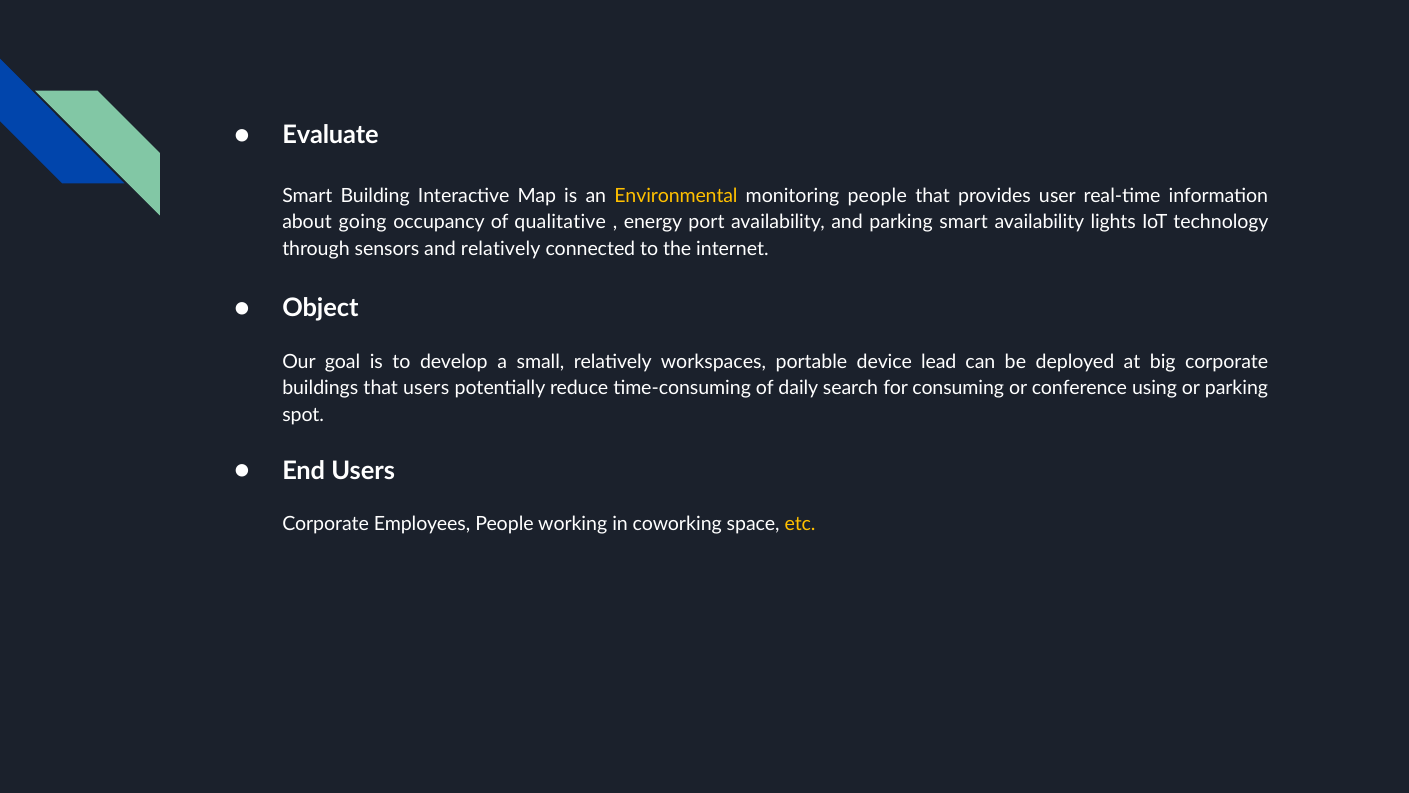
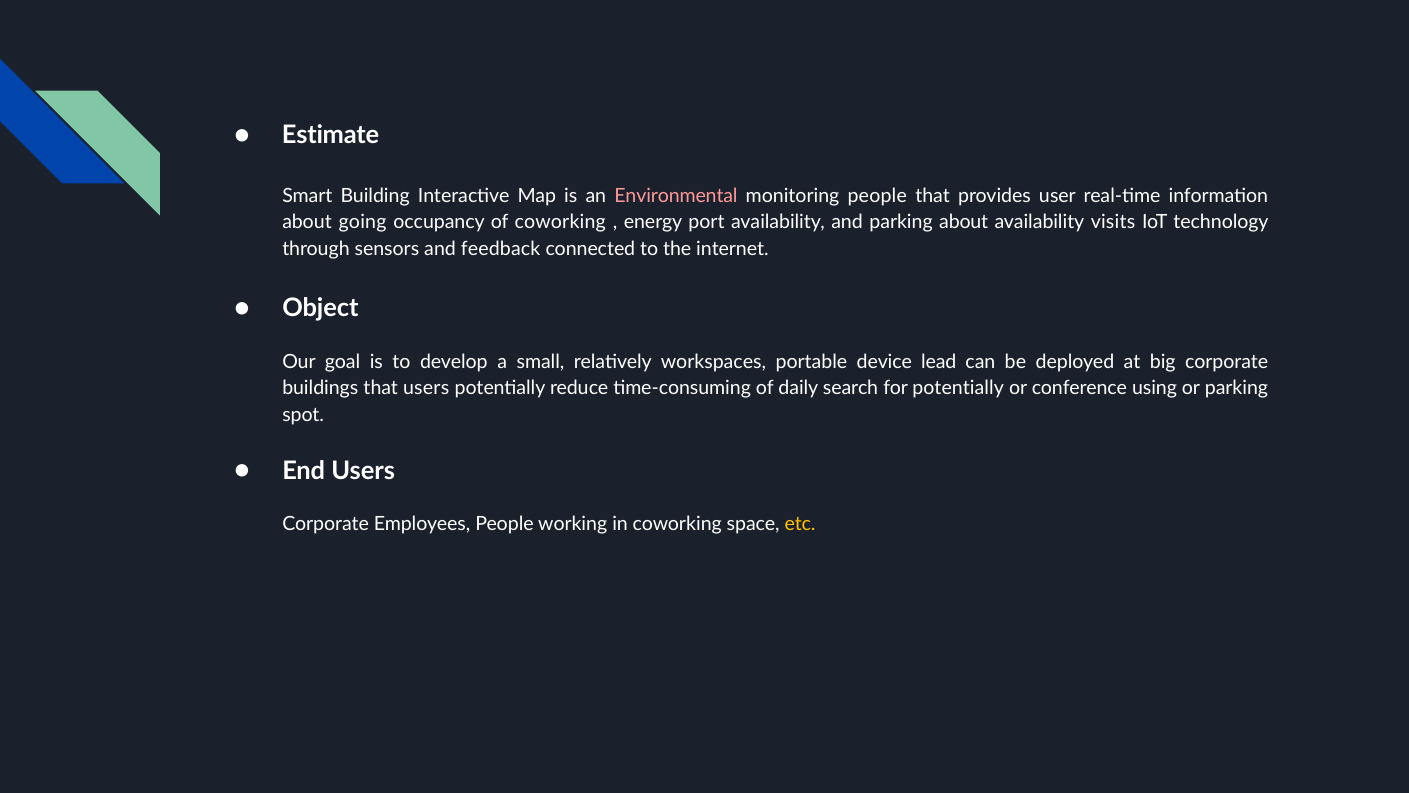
Evaluate: Evaluate -> Estimate
Environmental colour: yellow -> pink
of qualitative: qualitative -> coworking
parking smart: smart -> about
lights: lights -> visits
and relatively: relatively -> feedback
for consuming: consuming -> potentially
